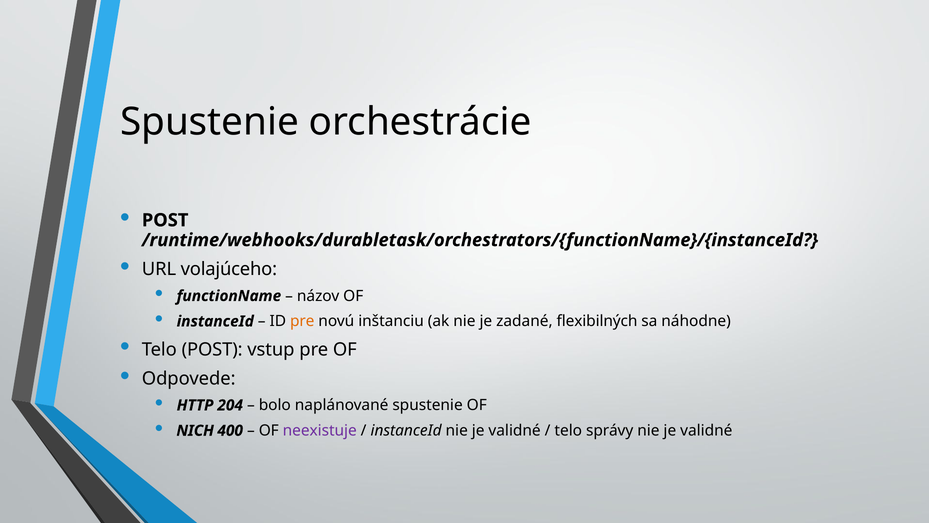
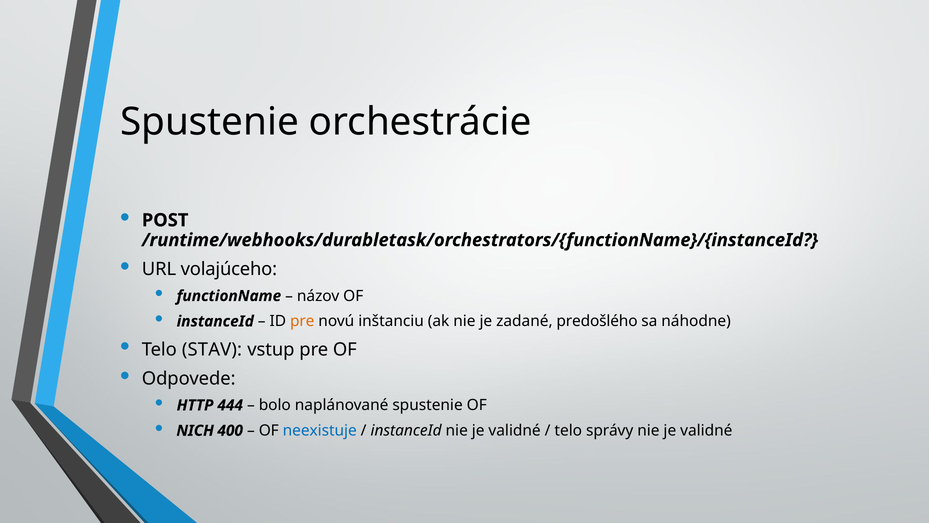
flexibilných: flexibilných -> predošlého
Telo POST: POST -> STAV
204: 204 -> 444
neexistuje colour: purple -> blue
